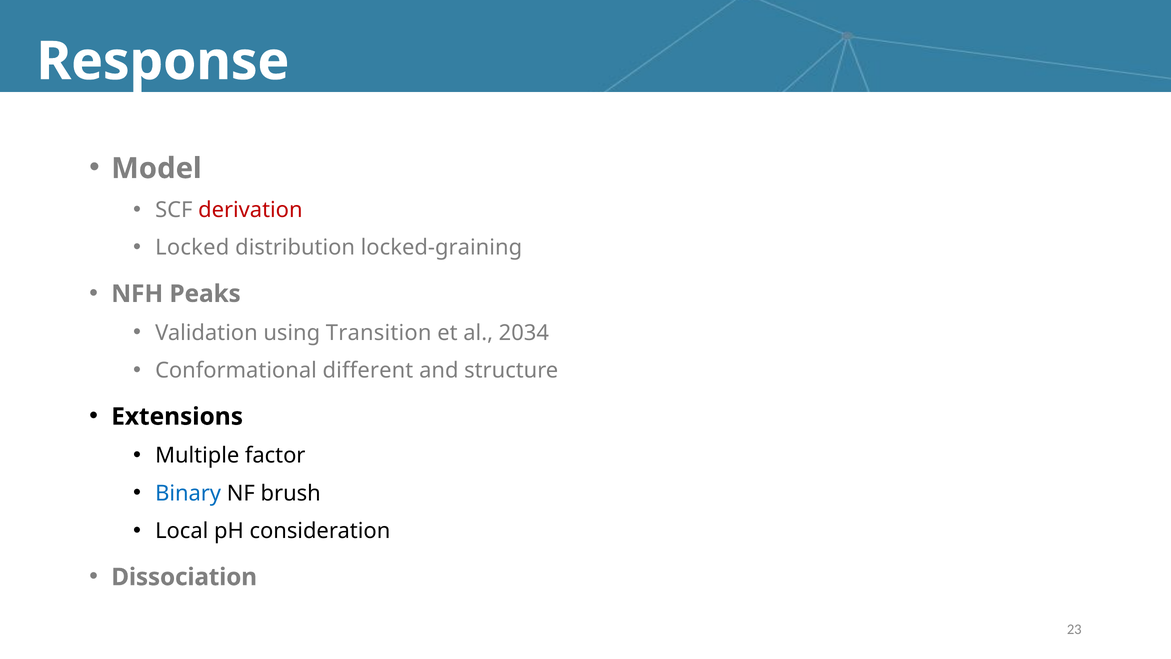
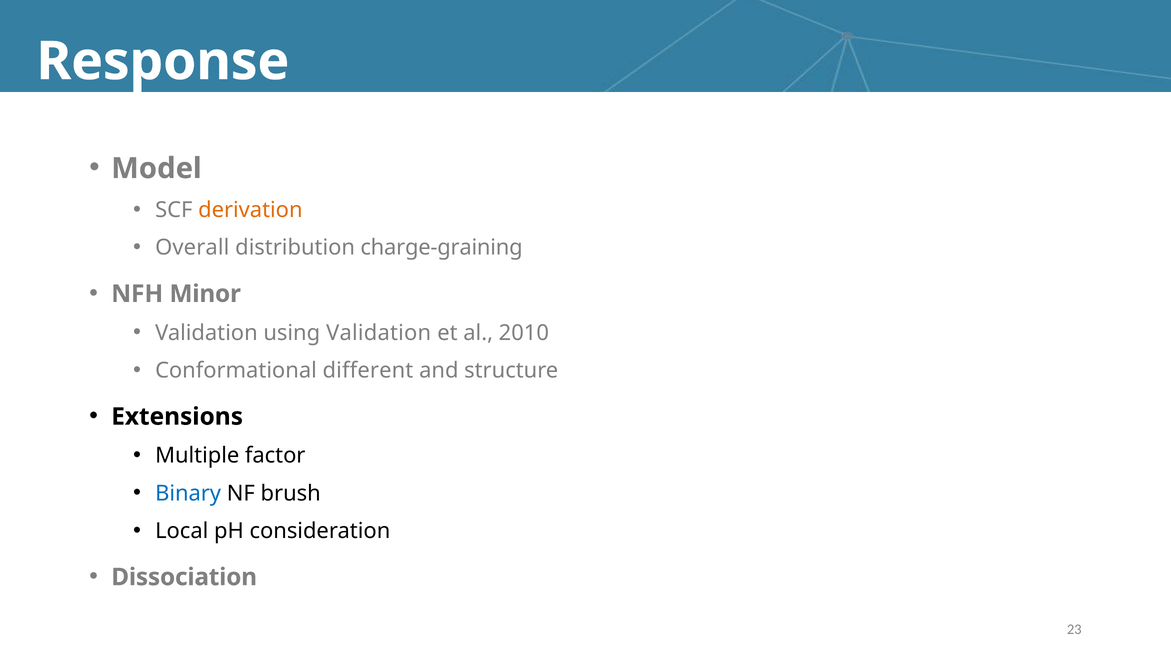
derivation colour: red -> orange
Locked: Locked -> Overall
locked-graining: locked-graining -> charge-graining
Peaks: Peaks -> Minor
using Transition: Transition -> Validation
2034: 2034 -> 2010
